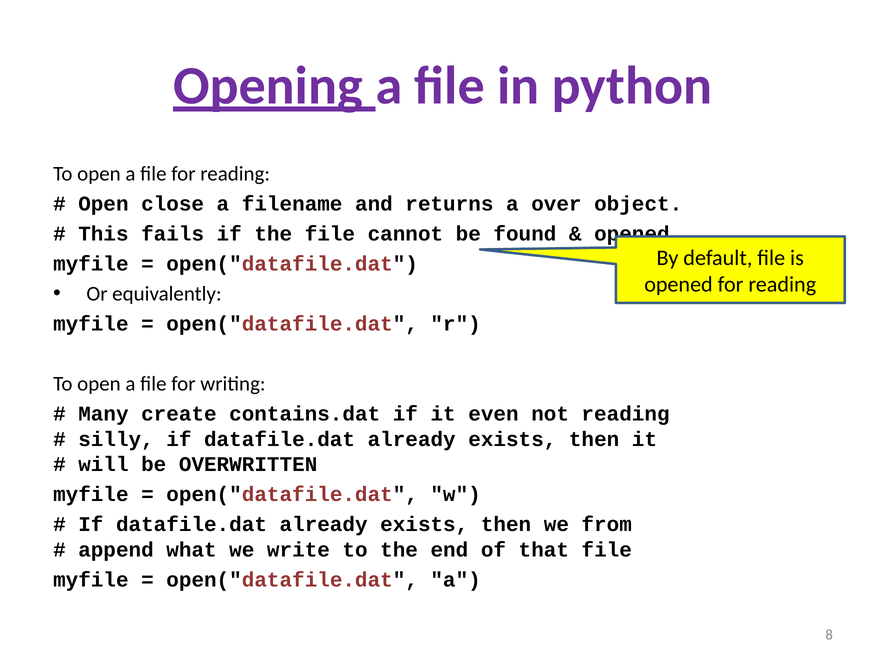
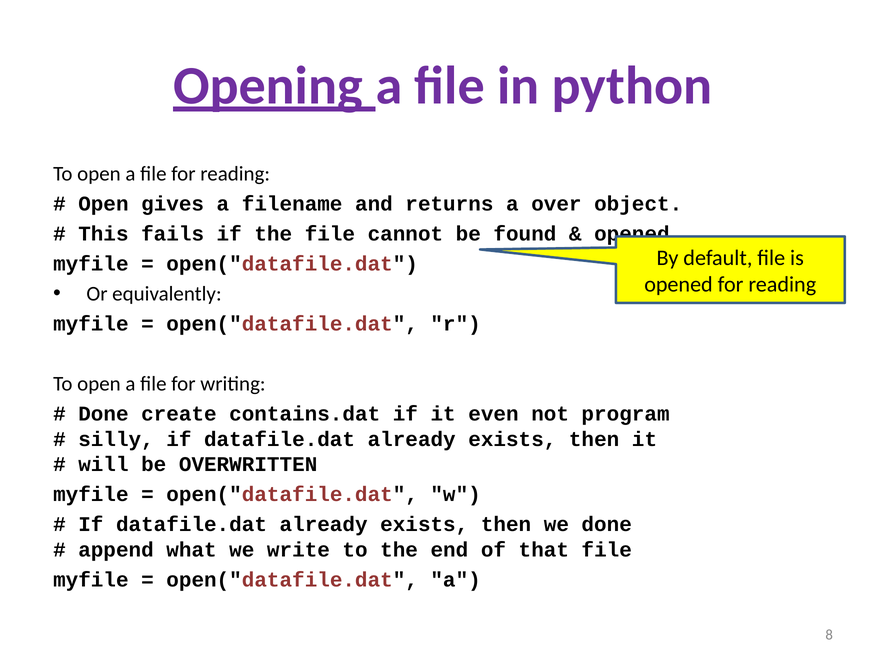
close: close -> gives
Many at (103, 414): Many -> Done
not reading: reading -> program
we from: from -> done
